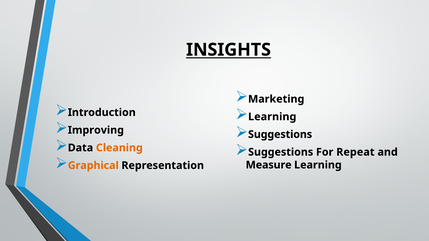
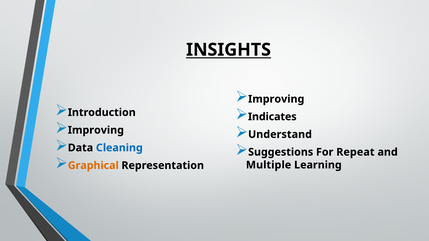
Marketing at (276, 99): Marketing -> Improving
Learning at (272, 117): Learning -> Indicates
Suggestions at (280, 135): Suggestions -> Understand
Cleaning colour: orange -> blue
Measure: Measure -> Multiple
